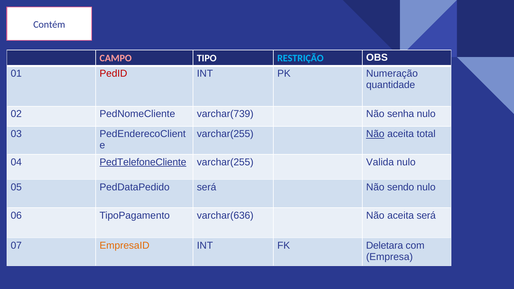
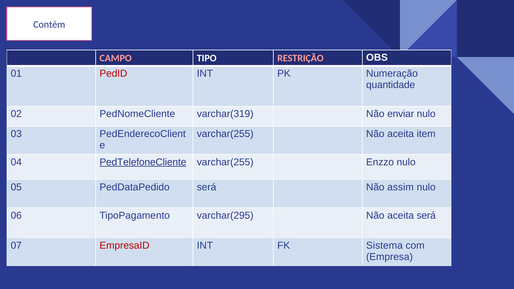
RESTRIÇÃO colour: light blue -> pink
varchar(739: varchar(739 -> varchar(319
senha: senha -> enviar
Não at (375, 134) underline: present -> none
total: total -> item
Valida: Valida -> Enzzo
sendo: sendo -> assim
varchar(636: varchar(636 -> varchar(295
EmpresaID colour: orange -> red
Deletara: Deletara -> Sistema
